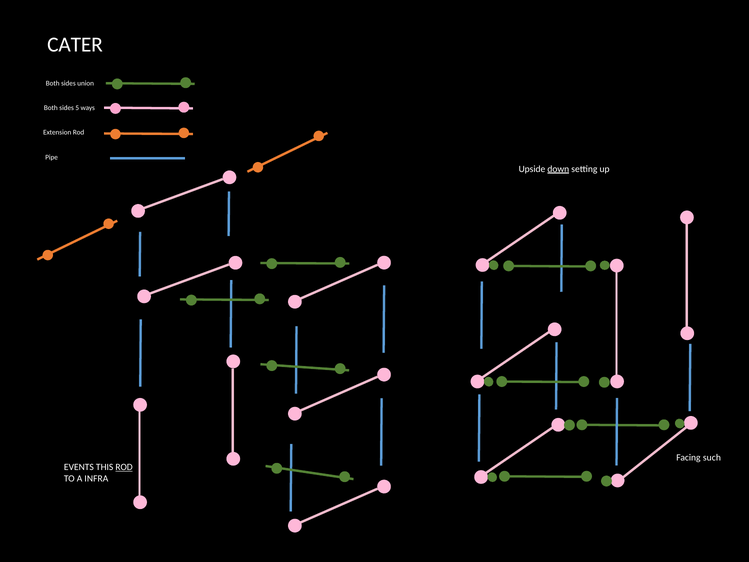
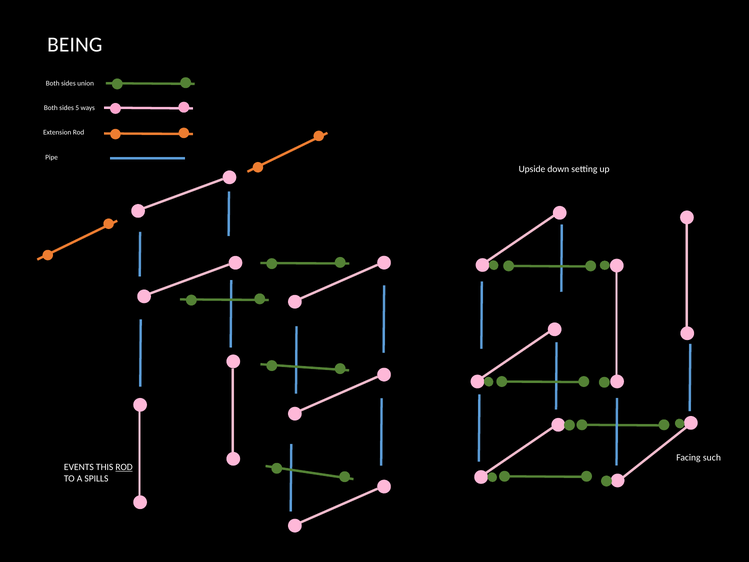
CATER: CATER -> BEING
down underline: present -> none
INFRA: INFRA -> SPILLS
